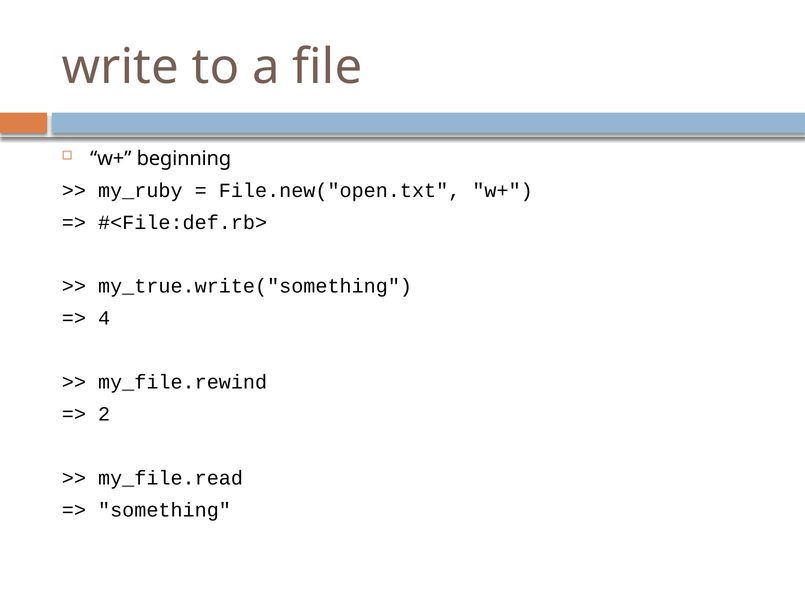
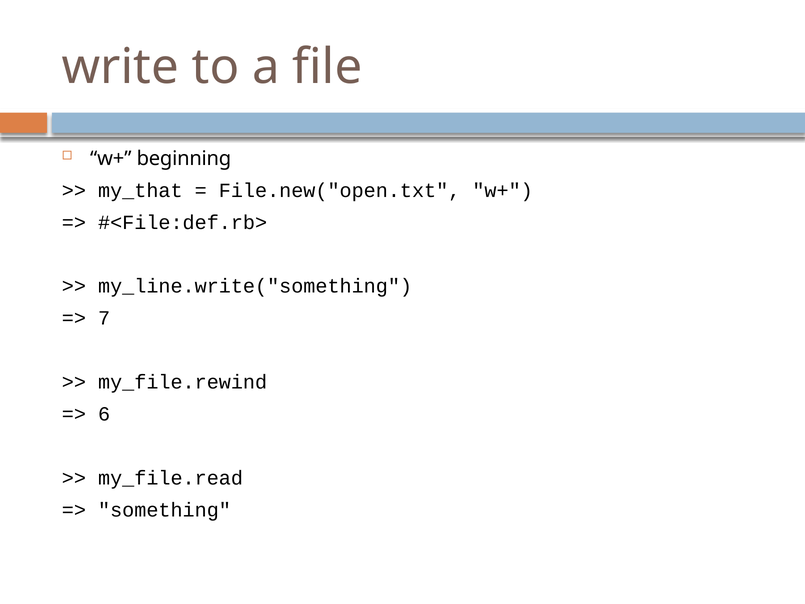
my_ruby: my_ruby -> my_that
my_true.write("something: my_true.write("something -> my_line.write("something
4: 4 -> 7
2: 2 -> 6
